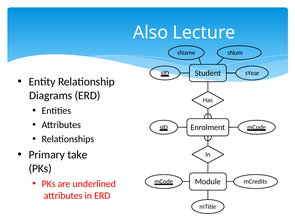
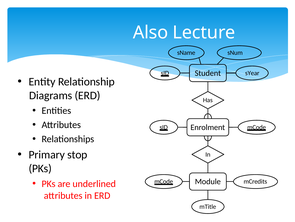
take: take -> stop
